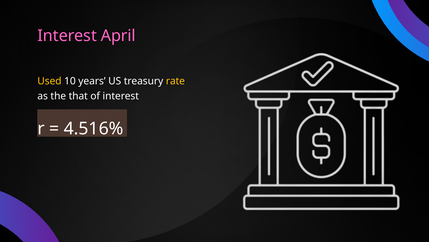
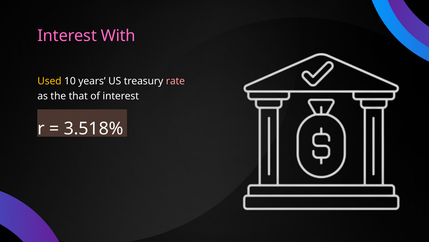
April: April -> With
rate colour: yellow -> pink
4.516%: 4.516% -> 3.518%
